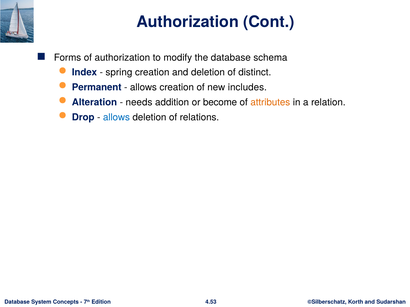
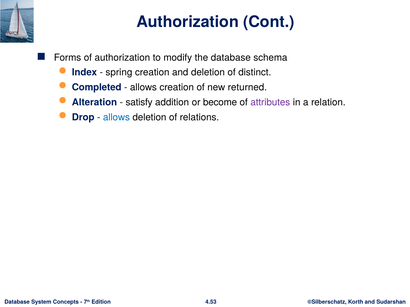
Permanent: Permanent -> Completed
includes: includes -> returned
needs: needs -> satisfy
attributes colour: orange -> purple
